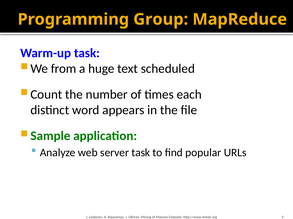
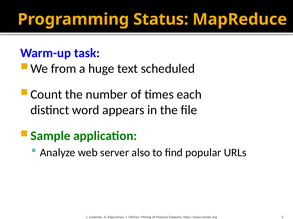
Group: Group -> Status
server task: task -> also
